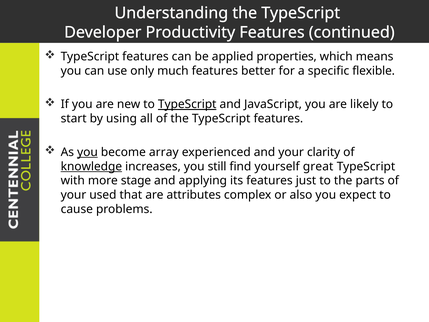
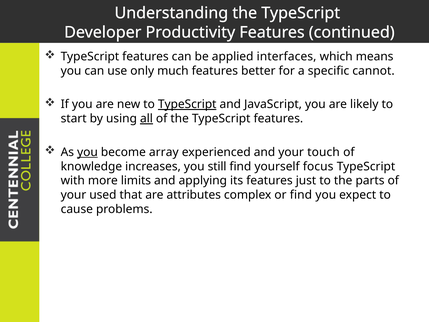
properties: properties -> interfaces
flexible: flexible -> cannot
all underline: none -> present
clarity: clarity -> touch
knowledge underline: present -> none
great: great -> focus
stage: stage -> limits
or also: also -> find
